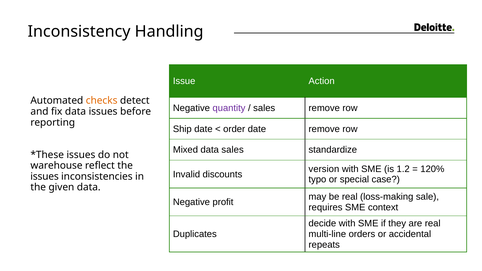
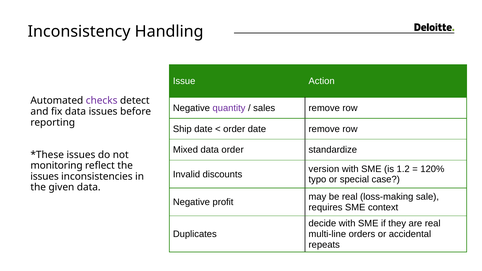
checks colour: orange -> purple
data sales: sales -> order
warehouse: warehouse -> monitoring
